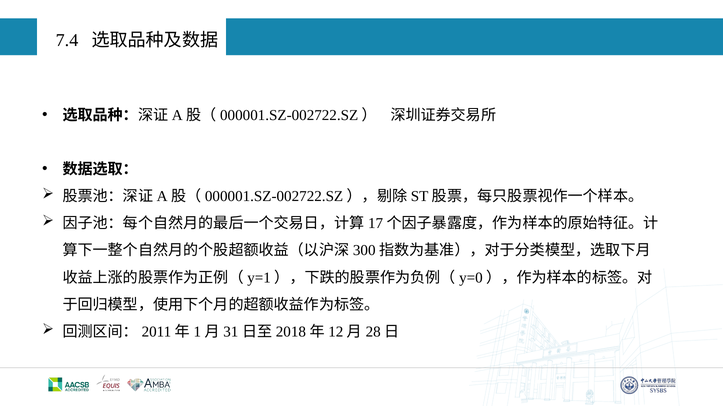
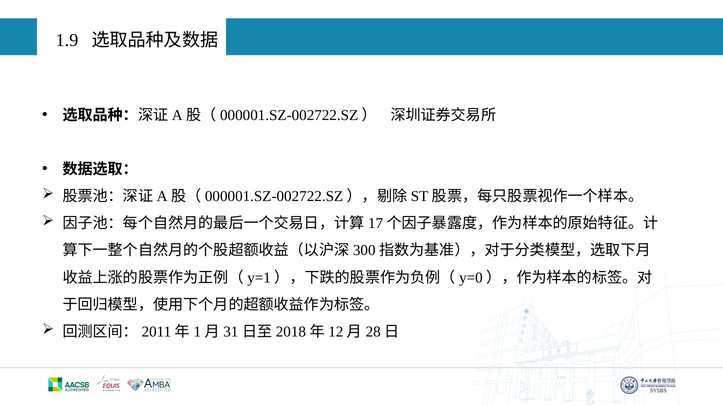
7.4: 7.4 -> 1.9
